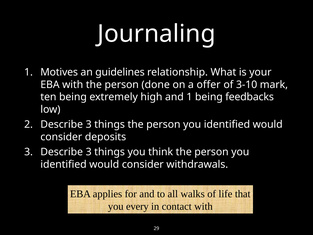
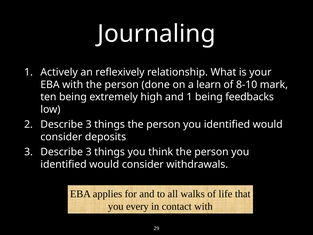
Motives: Motives -> Actively
guidelines: guidelines -> reflexively
offer: offer -> learn
3-10: 3-10 -> 8-10
